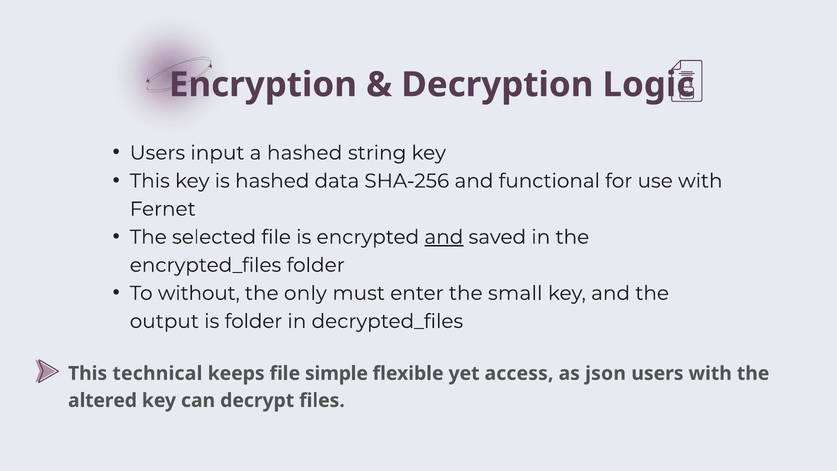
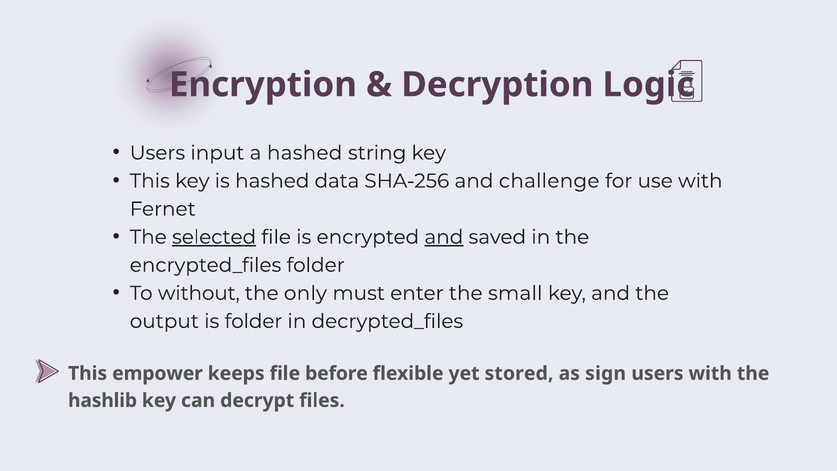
functional: functional -> challenge
selected underline: none -> present
technical: technical -> empower
simple: simple -> before
access: access -> stored
json: json -> sign
altered: altered -> hashlib
